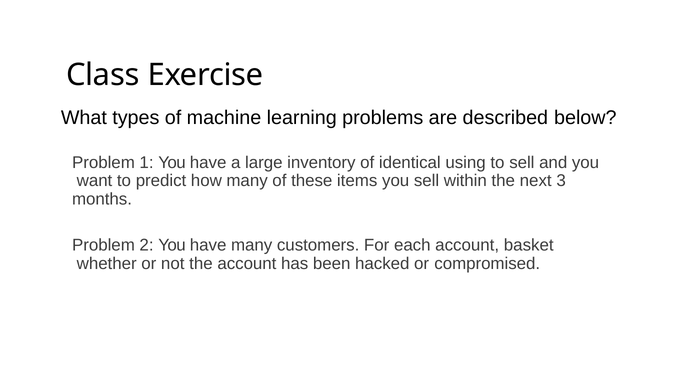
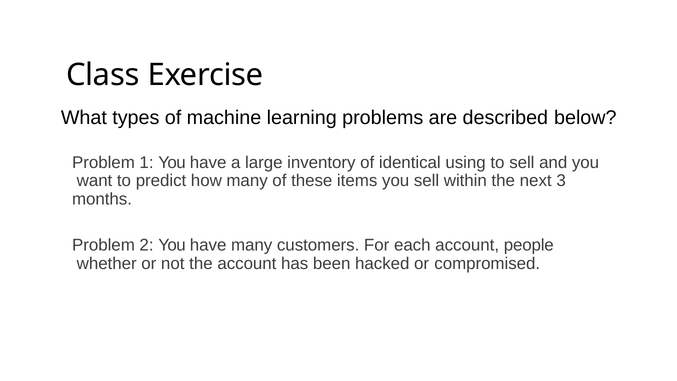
basket: basket -> people
